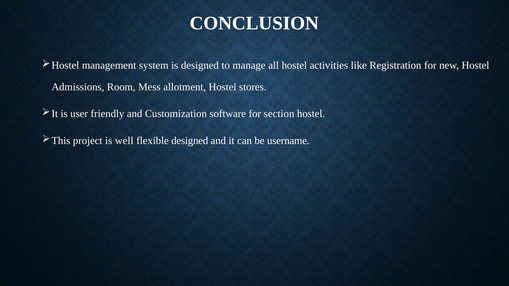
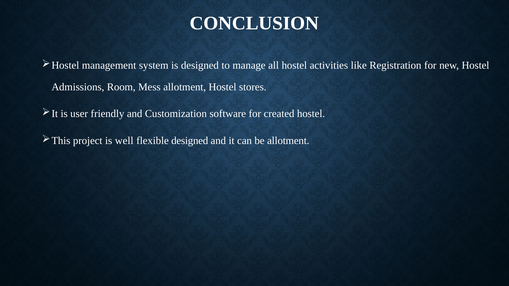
section: section -> created
be username: username -> allotment
